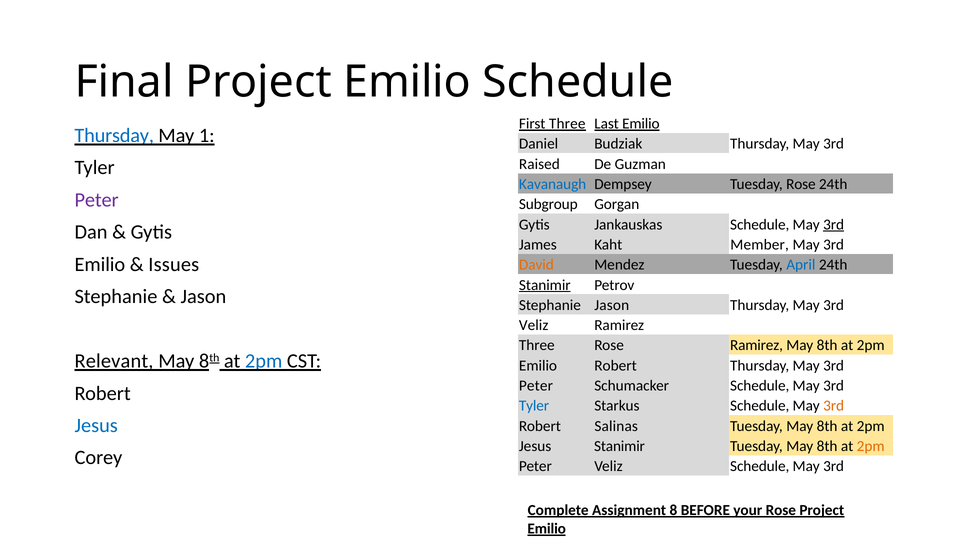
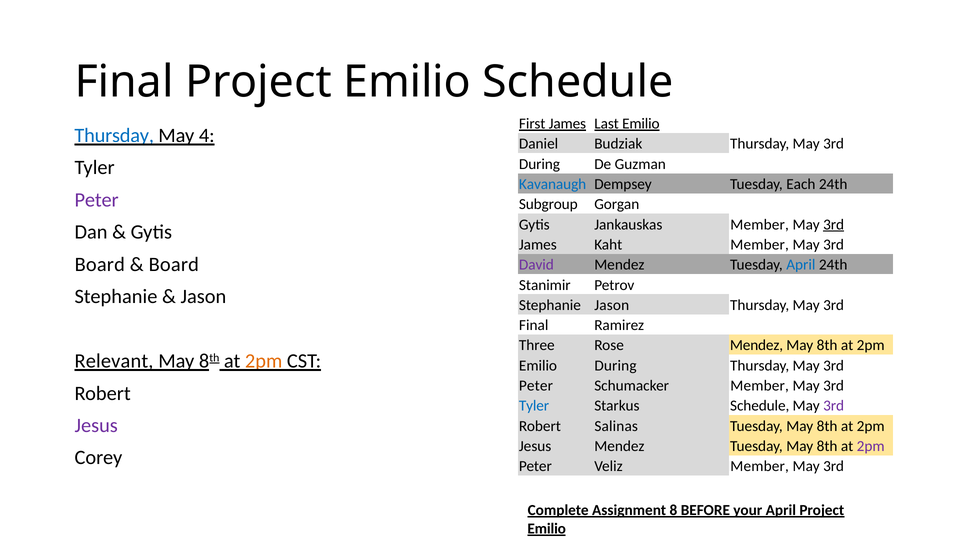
First Three: Three -> James
1: 1 -> 4
Raised at (539, 164): Raised -> During
Tuesday Rose: Rose -> Each
Jankauskas Schedule: Schedule -> Member
Emilio at (100, 264): Emilio -> Board
Issues at (174, 264): Issues -> Board
David colour: orange -> purple
Stanimir at (545, 285) underline: present -> none
Veliz at (534, 325): Veliz -> Final
Rose Ramirez: Ramirez -> Mendez
2pm at (264, 361) colour: blue -> orange
Emilio Robert: Robert -> During
Schumacker Schedule: Schedule -> Member
3rd at (834, 406) colour: orange -> purple
Jesus at (96, 426) colour: blue -> purple
Jesus Stanimir: Stanimir -> Mendez
2pm at (871, 446) colour: orange -> purple
Veliz Schedule: Schedule -> Member
your Rose: Rose -> April
